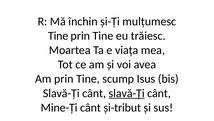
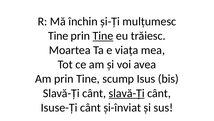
Tine at (103, 36) underline: none -> present
Mine-Ți: Mine-Ți -> Isuse-Ți
și-tribut: și-tribut -> și-înviat
